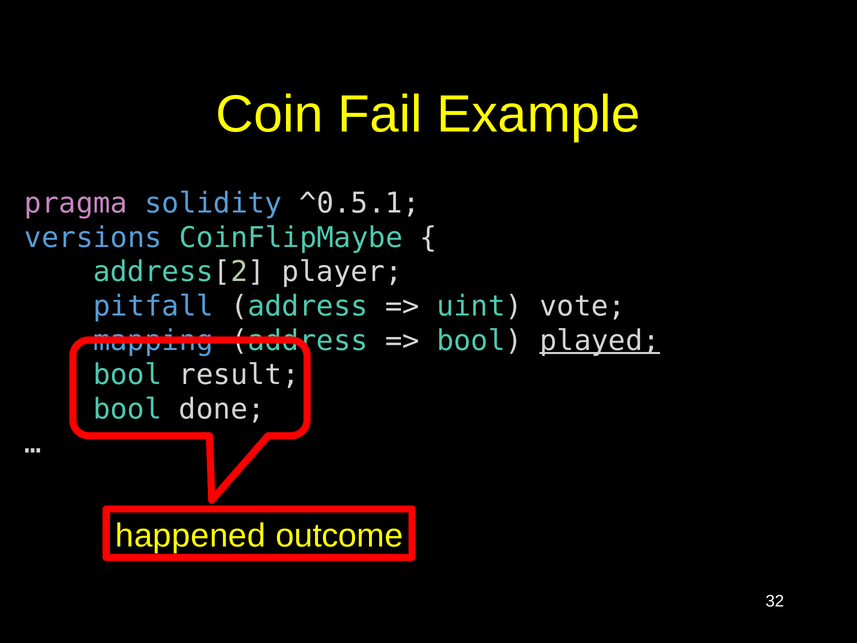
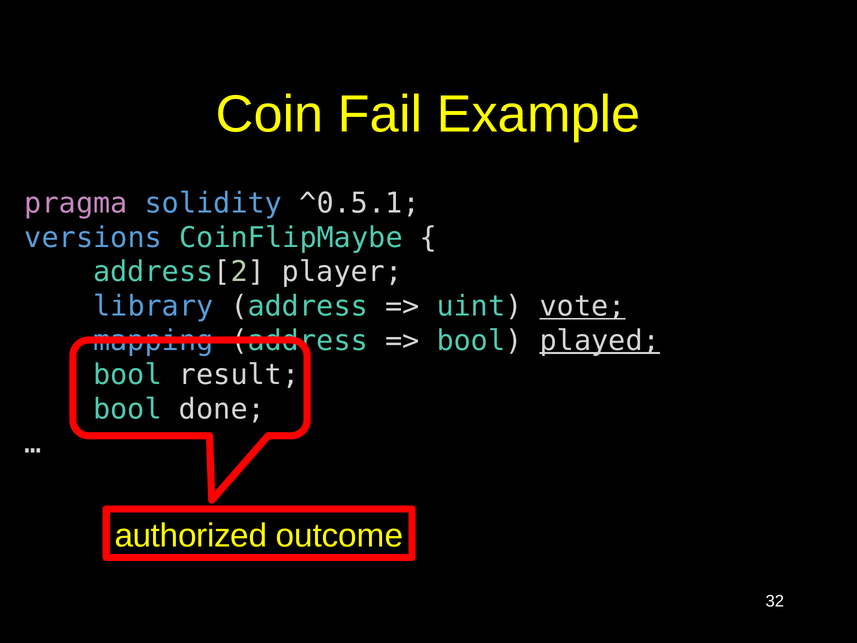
pitfall: pitfall -> library
vote underline: none -> present
happened: happened -> authorized
